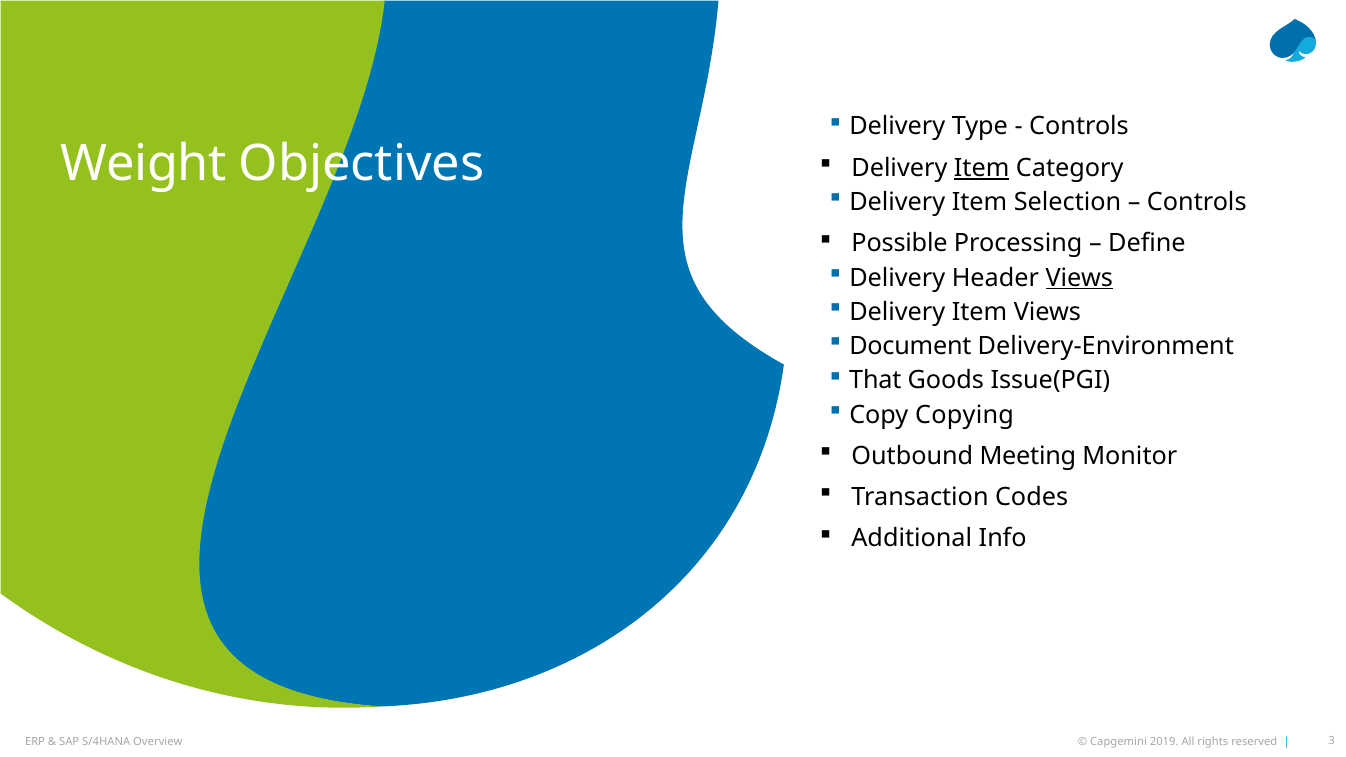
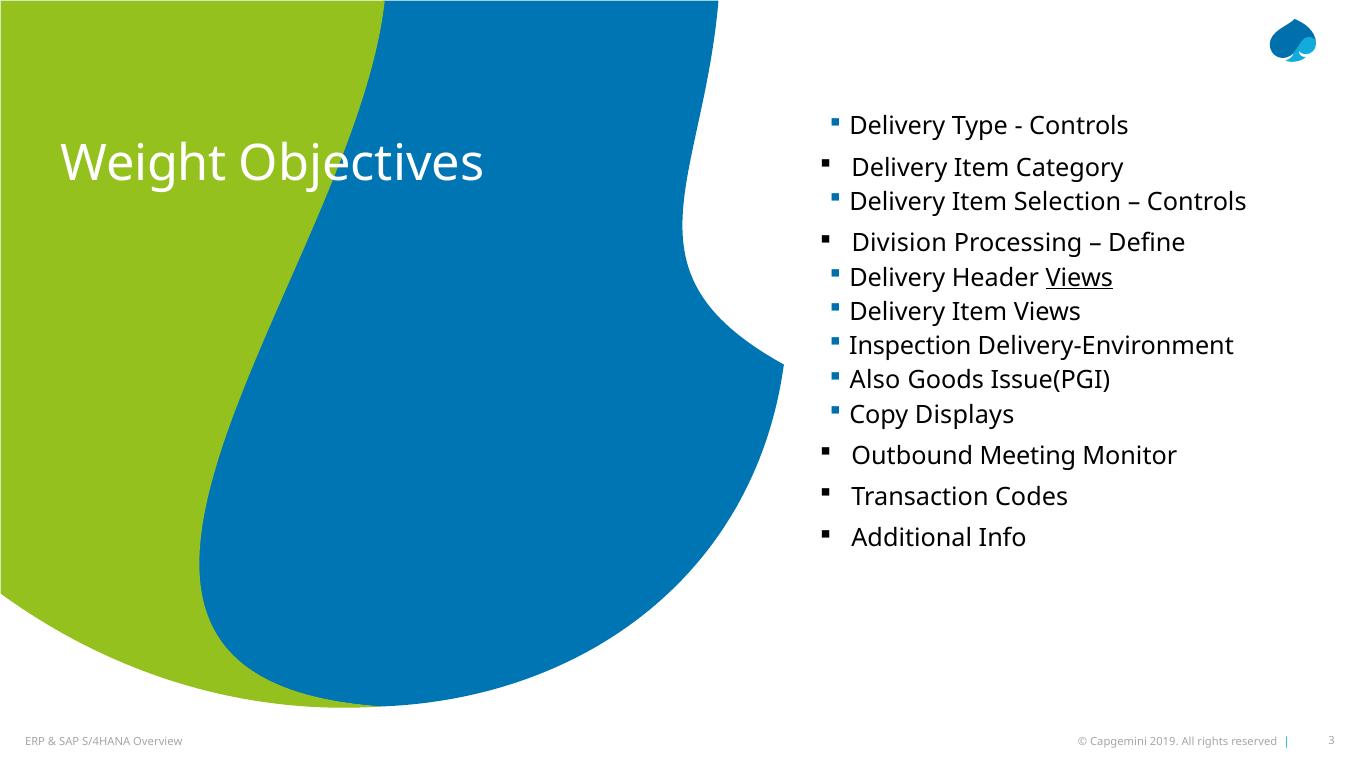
Item at (982, 168) underline: present -> none
Possible: Possible -> Division
Document: Document -> Inspection
That: That -> Also
Copying: Copying -> Displays
